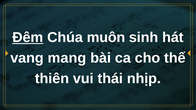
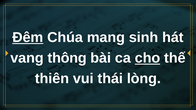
muôn: muôn -> mang
mang: mang -> thông
cho underline: none -> present
nhịp: nhịp -> lòng
